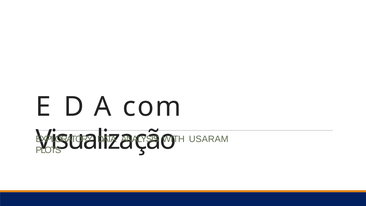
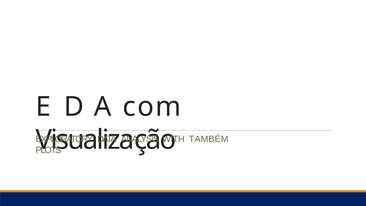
USARAM: USARAM -> TAMBÉM
